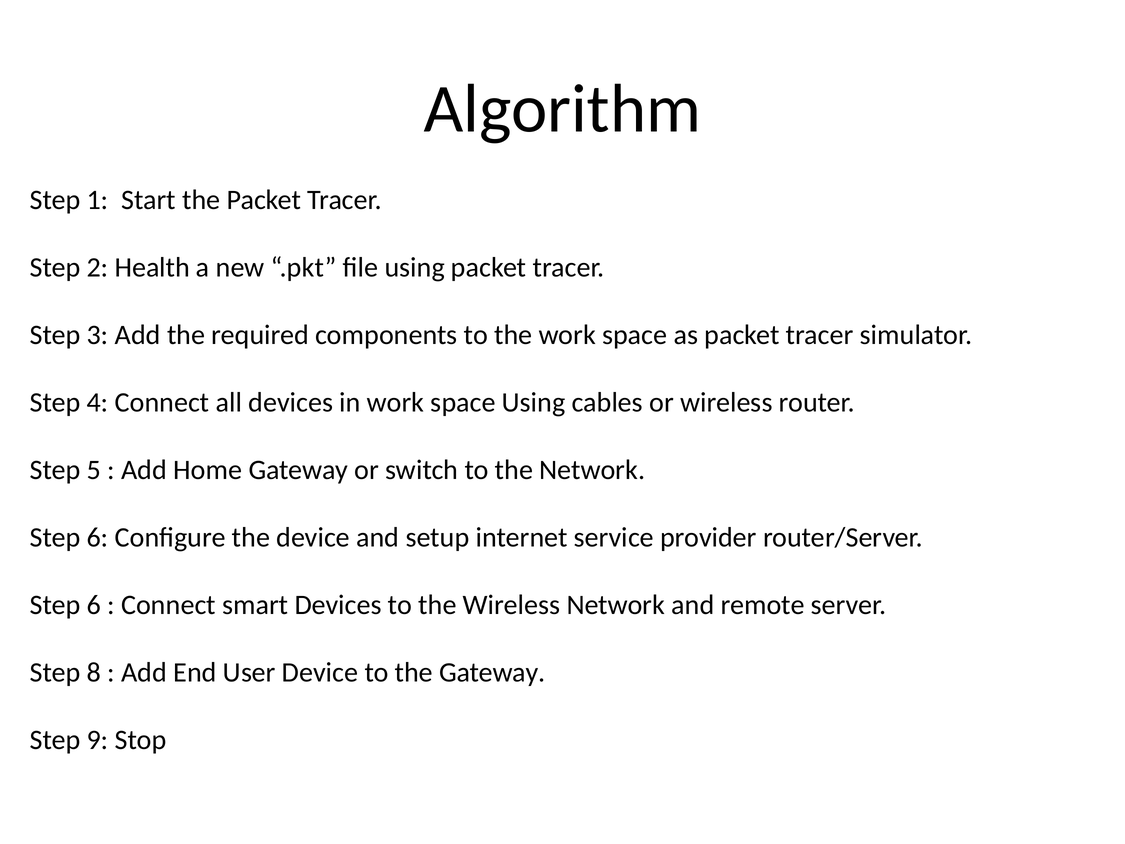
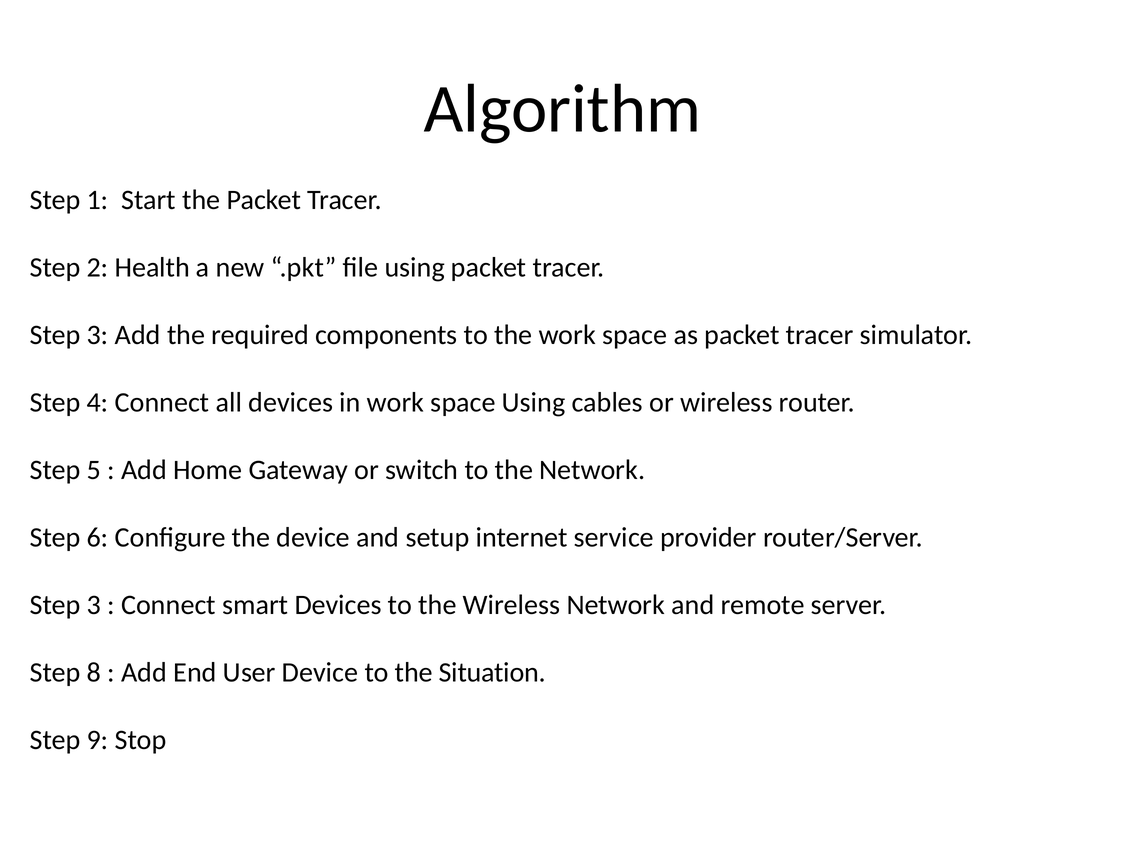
6 at (94, 605): 6 -> 3
the Gateway: Gateway -> Situation
